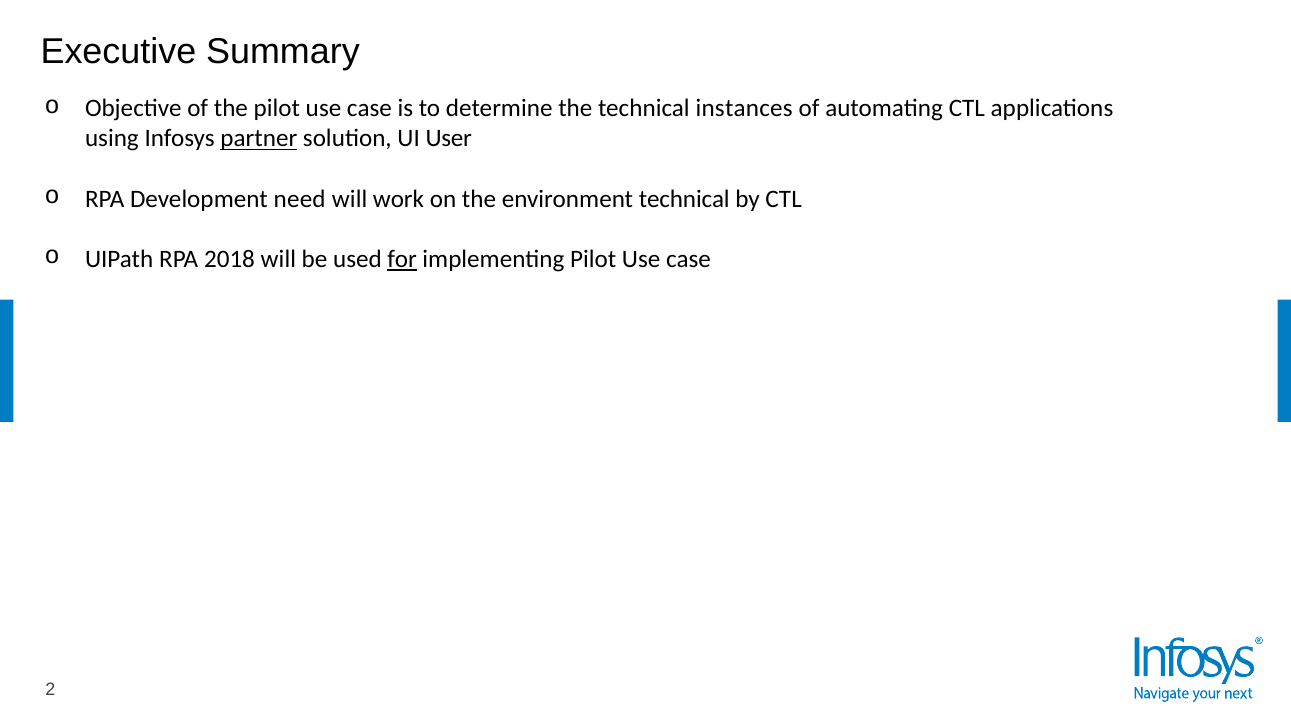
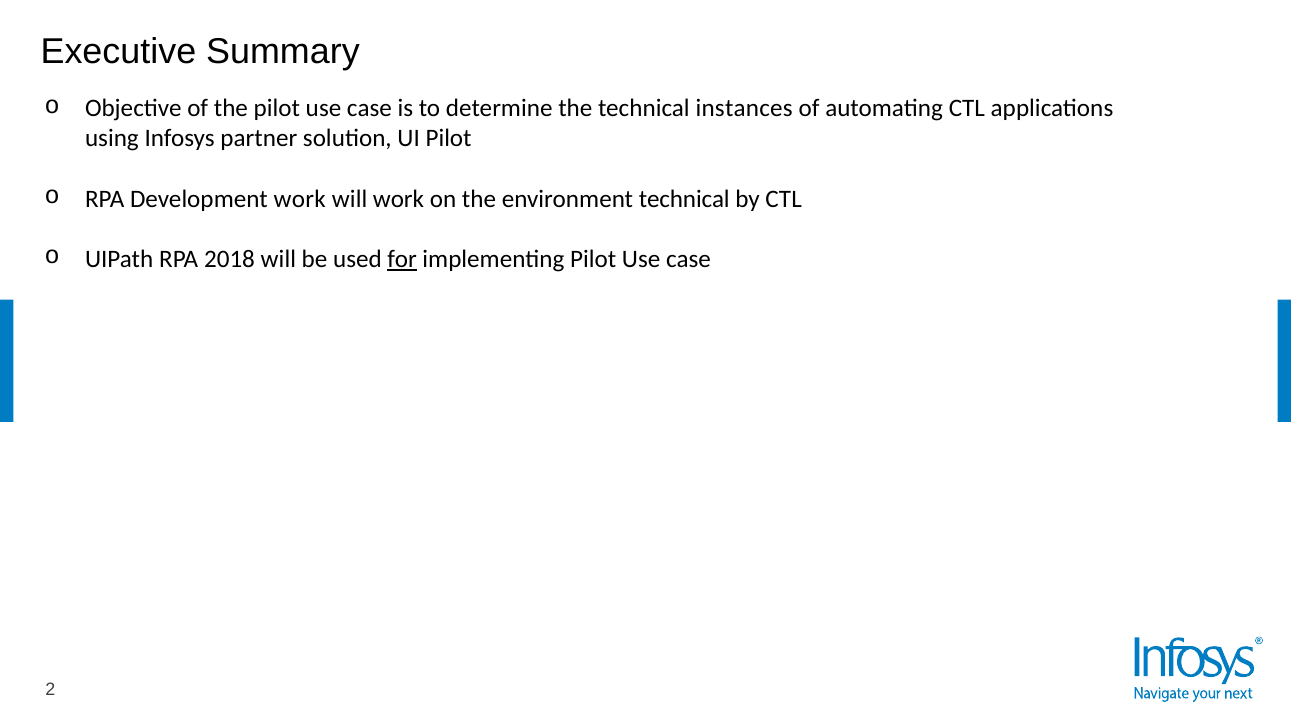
partner underline: present -> none
UI User: User -> Pilot
Development need: need -> work
